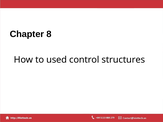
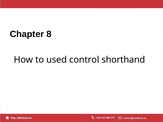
structures: structures -> shorthand
